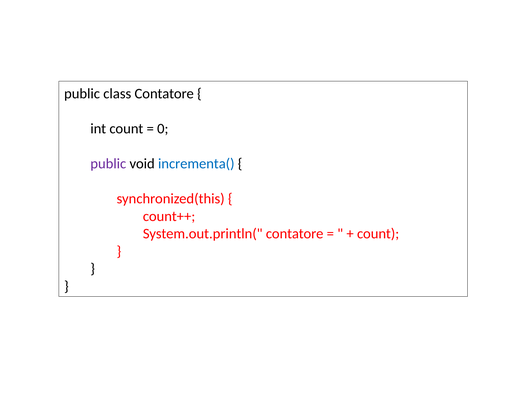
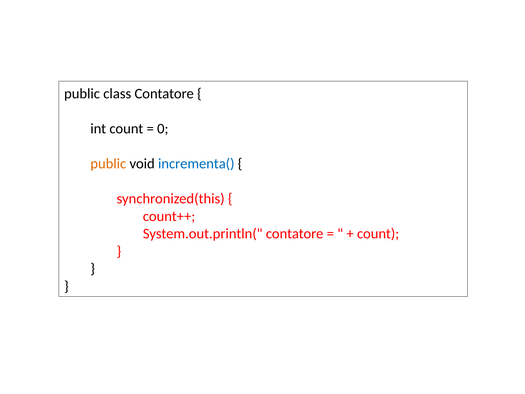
public at (108, 164) colour: purple -> orange
